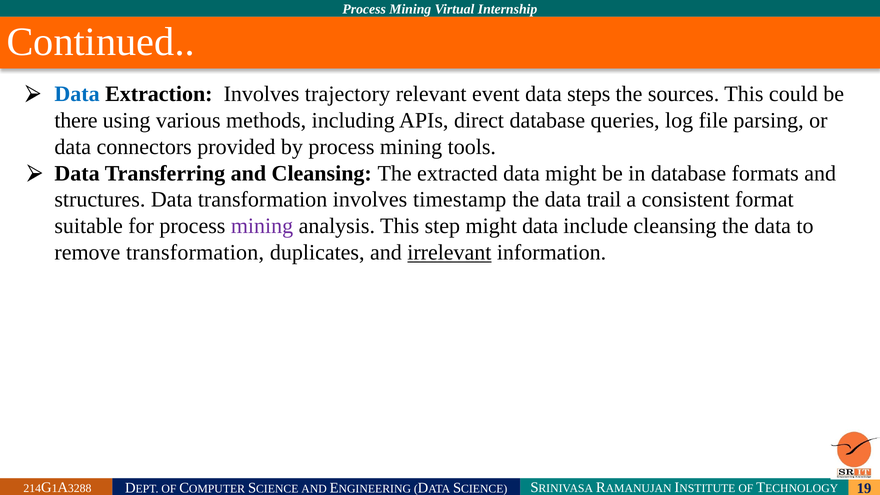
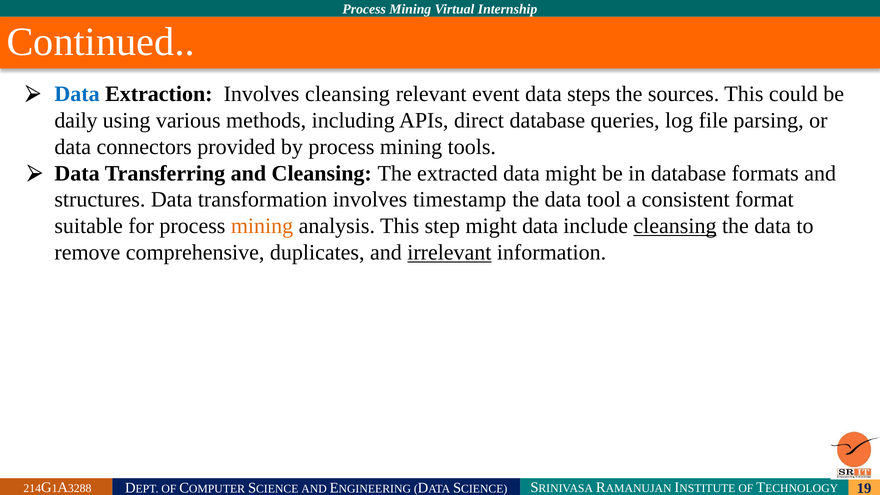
Involves trajectory: trajectory -> cleansing
there: there -> daily
trail: trail -> tool
mining at (262, 226) colour: purple -> orange
cleansing at (675, 226) underline: none -> present
remove transformation: transformation -> comprehensive
